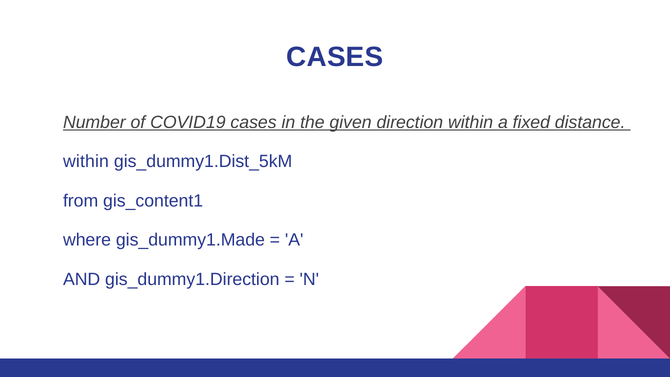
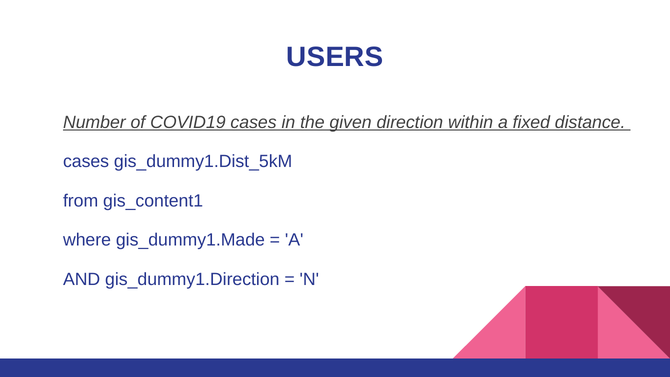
CASES at (335, 57): CASES -> USERS
within at (86, 161): within -> cases
